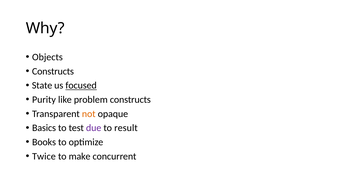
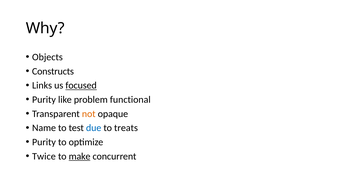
State: State -> Links
problem constructs: constructs -> functional
Basics: Basics -> Name
due colour: purple -> blue
result: result -> treats
Books at (44, 142): Books -> Purity
make underline: none -> present
